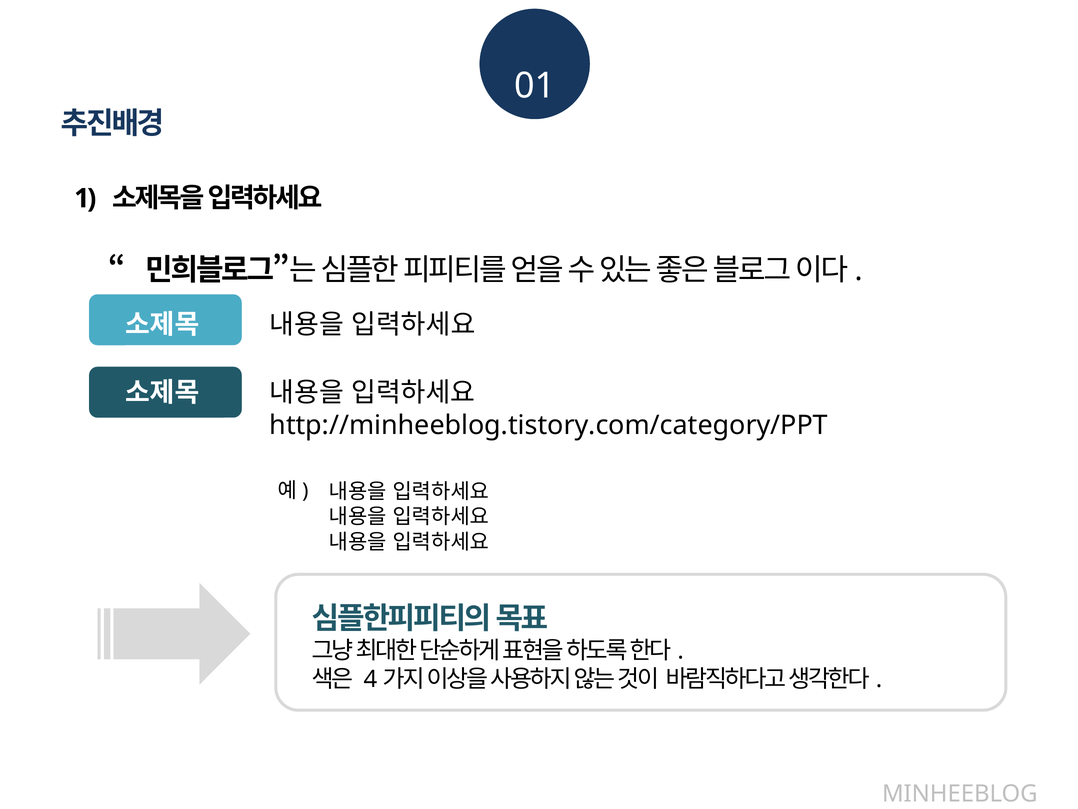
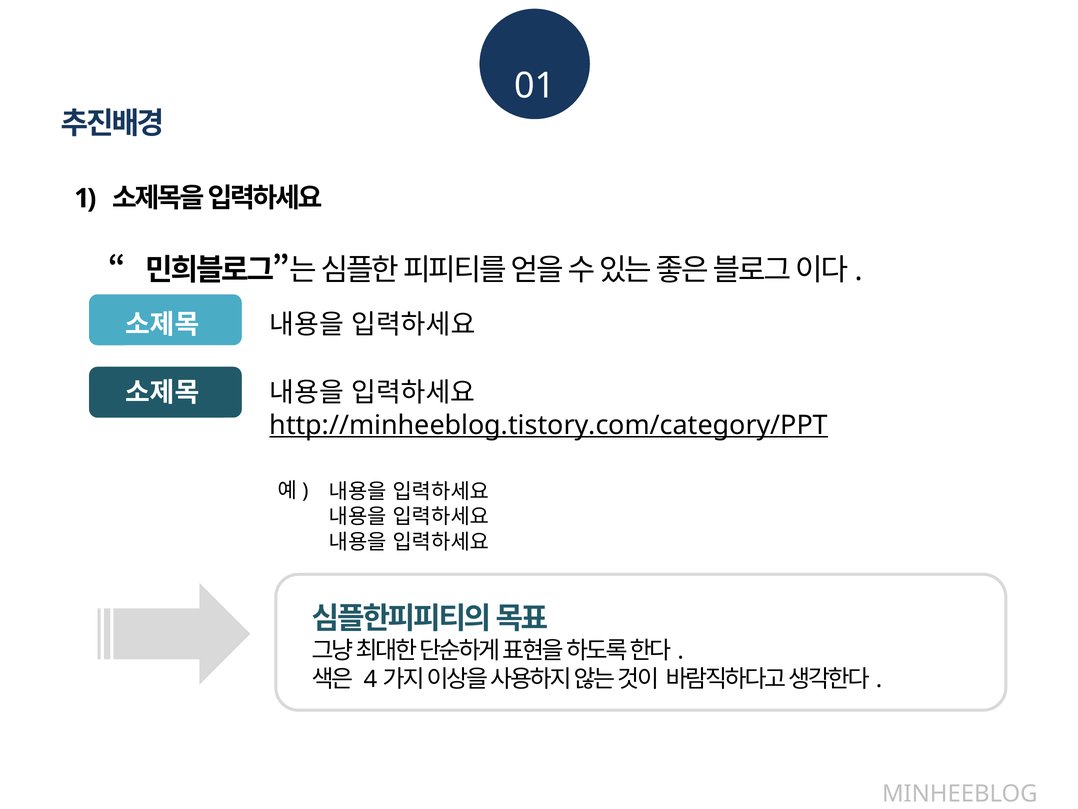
http://minheeblog.tistory.com/category/PPT underline: none -> present
